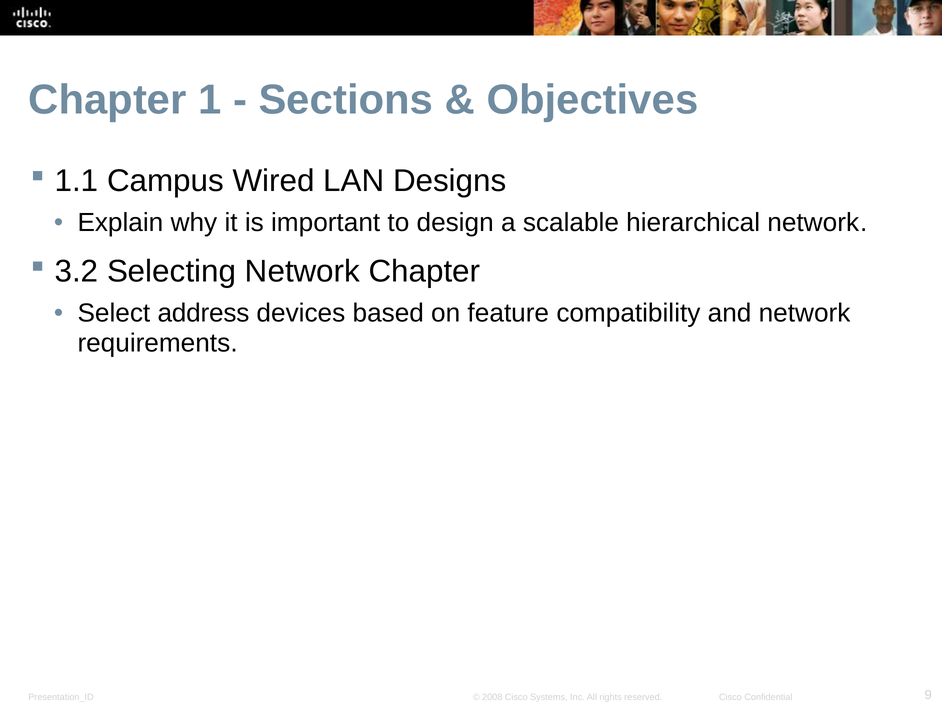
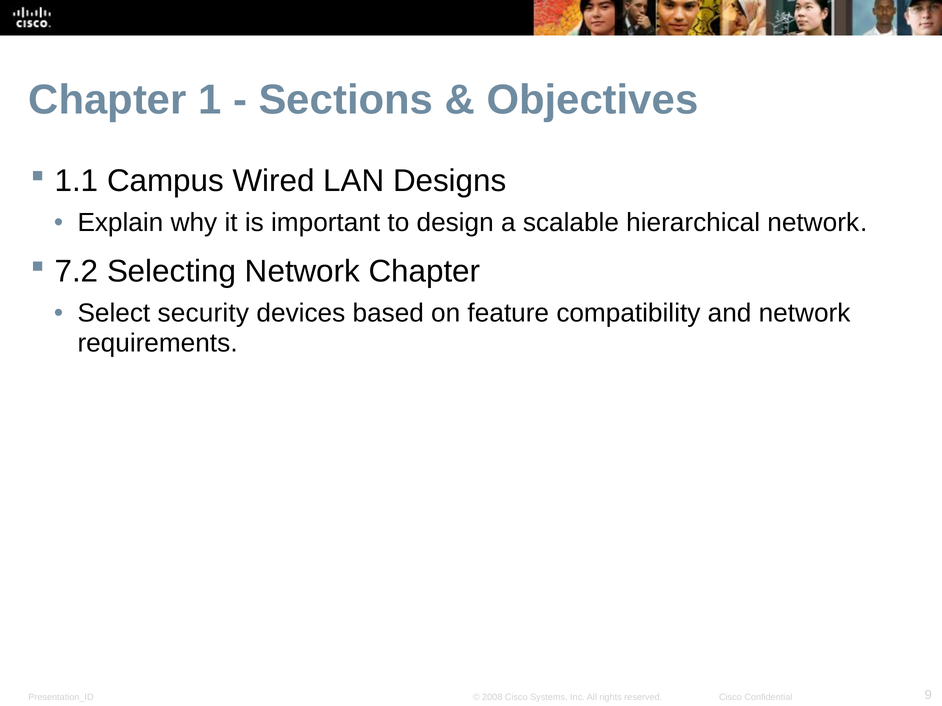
3.2: 3.2 -> 7.2
address: address -> security
